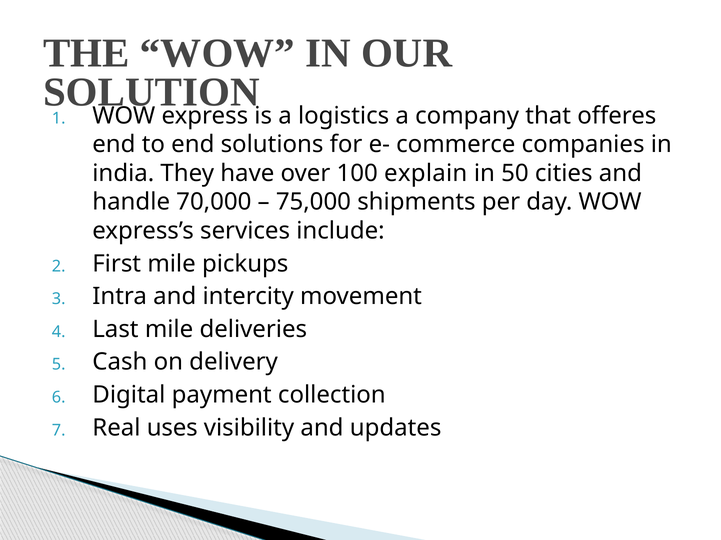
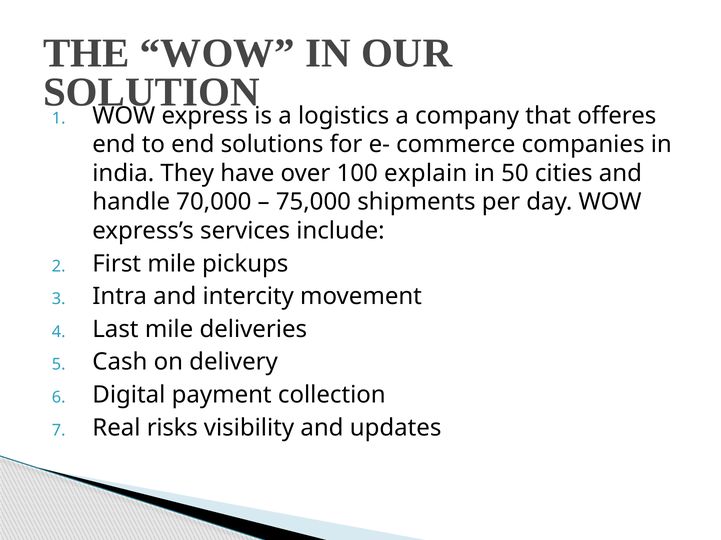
uses: uses -> risks
